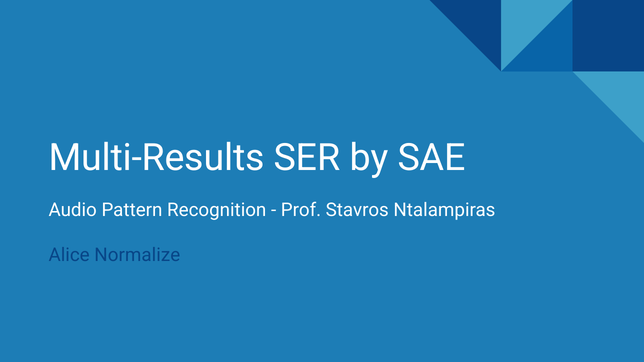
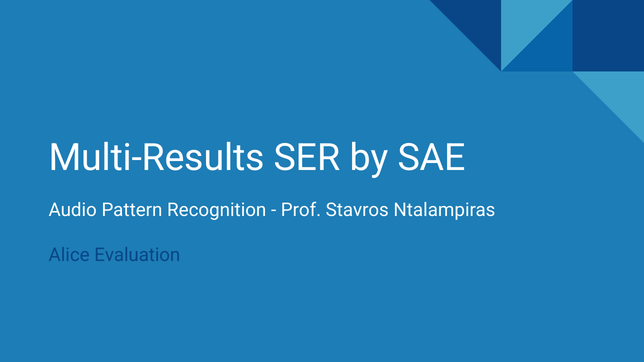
Normalize: Normalize -> Evaluation
